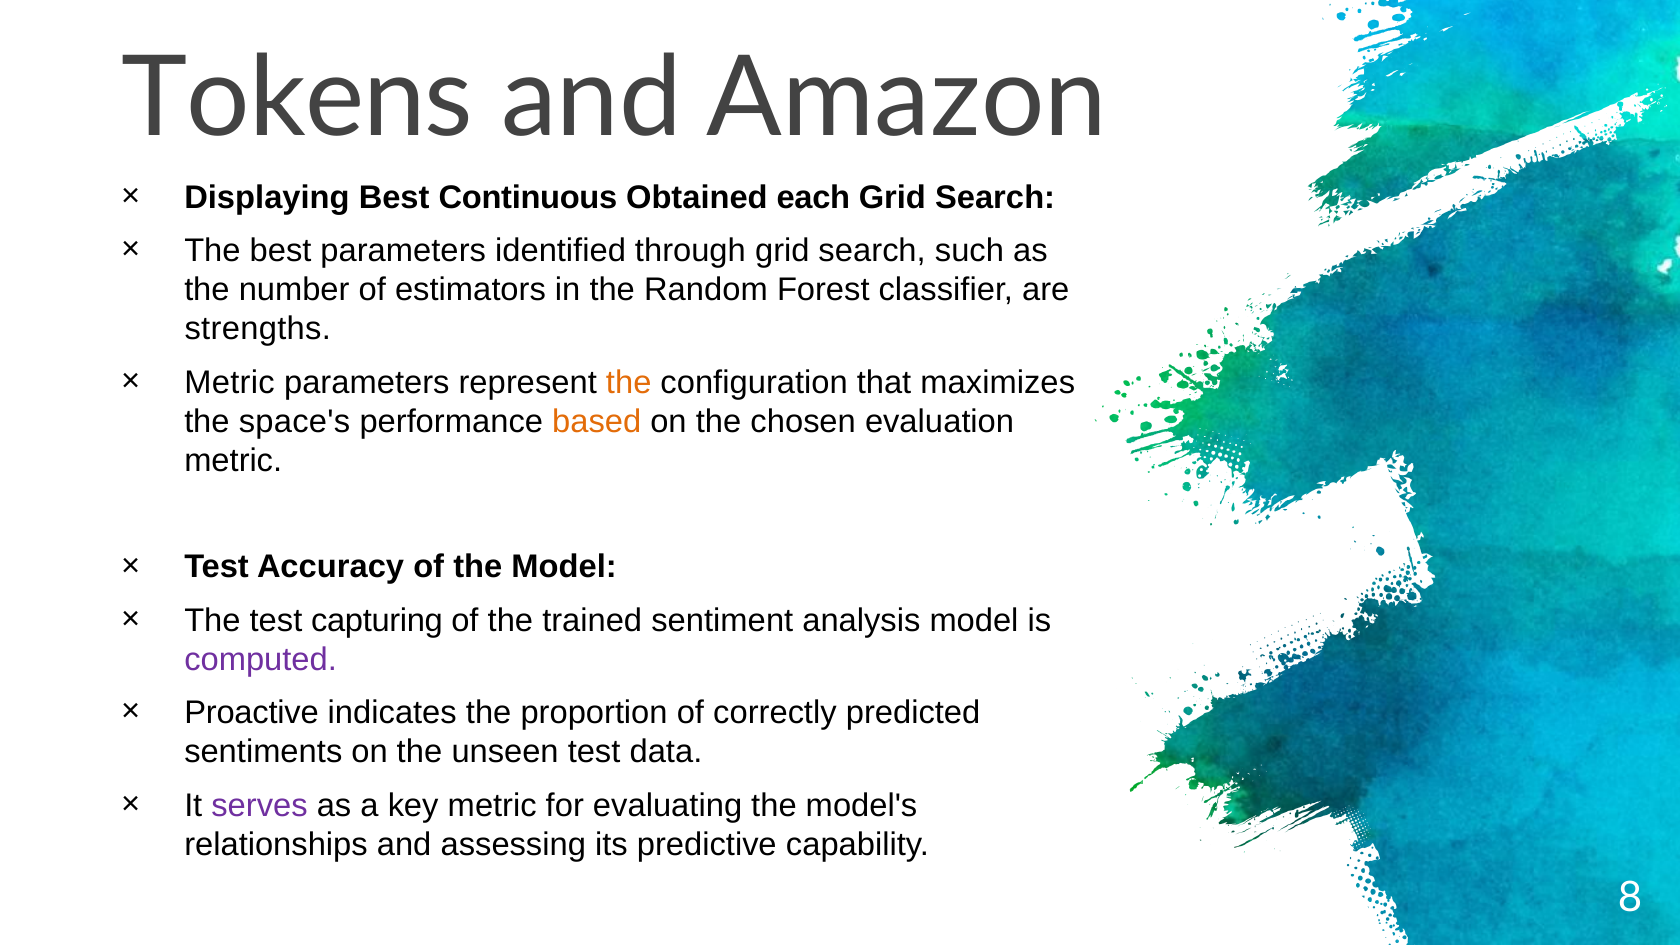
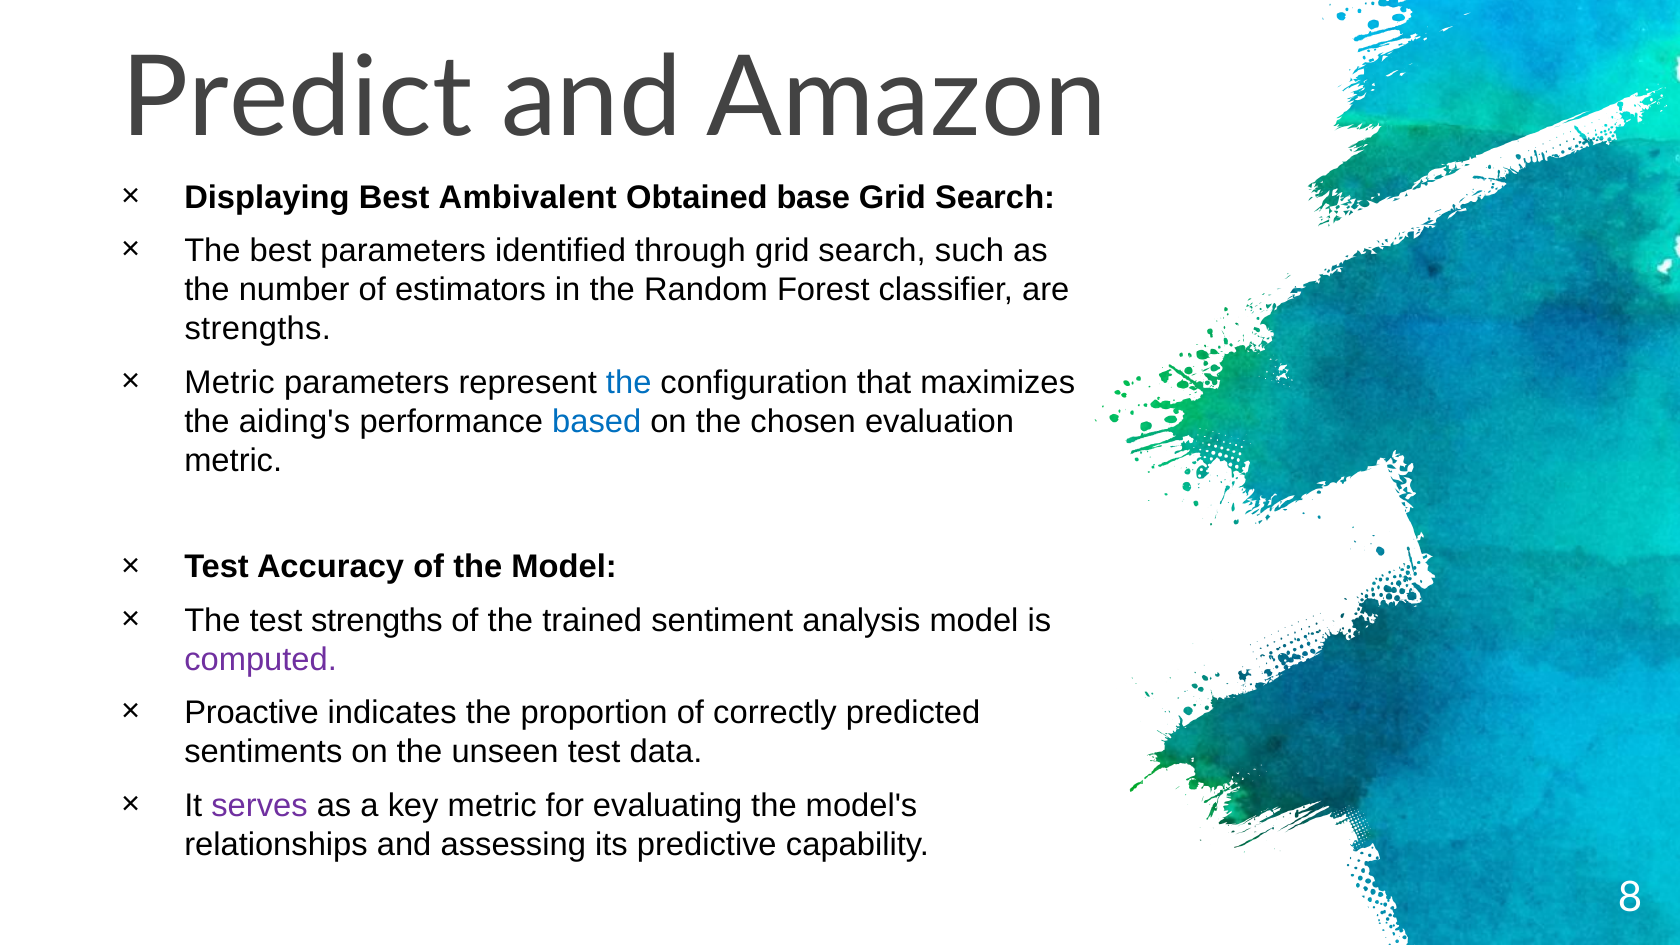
Tokens: Tokens -> Predict
Continuous: Continuous -> Ambivalent
each: each -> base
the at (629, 382) colour: orange -> blue
space's: space's -> aiding's
based colour: orange -> blue
test capturing: capturing -> strengths
